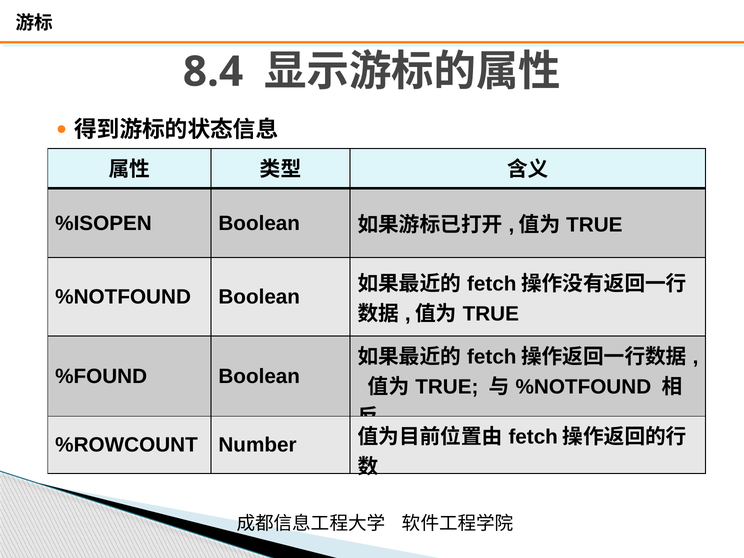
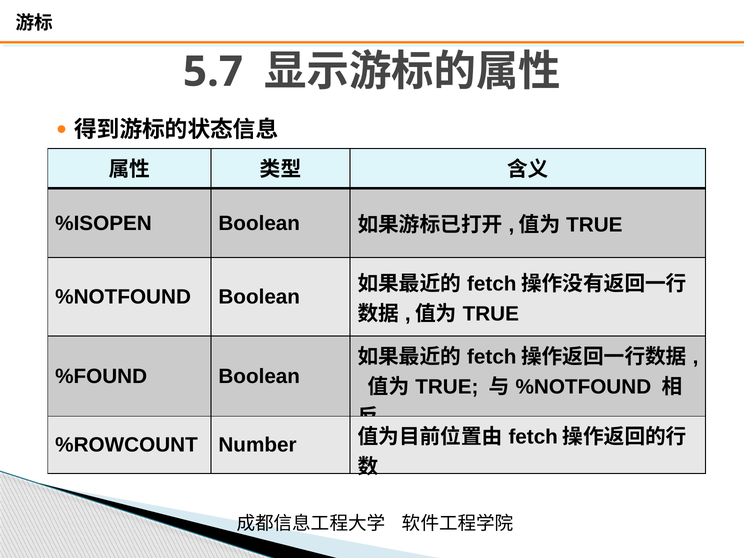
8.4: 8.4 -> 5.7
